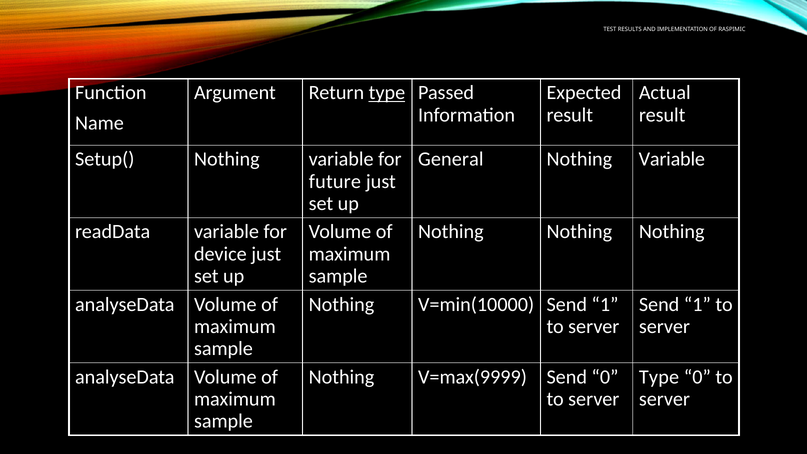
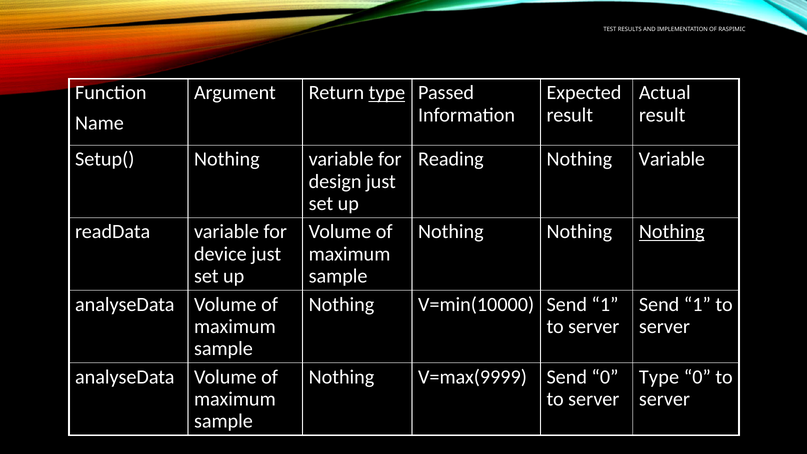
General: General -> Reading
future: future -> design
Nothing at (672, 232) underline: none -> present
